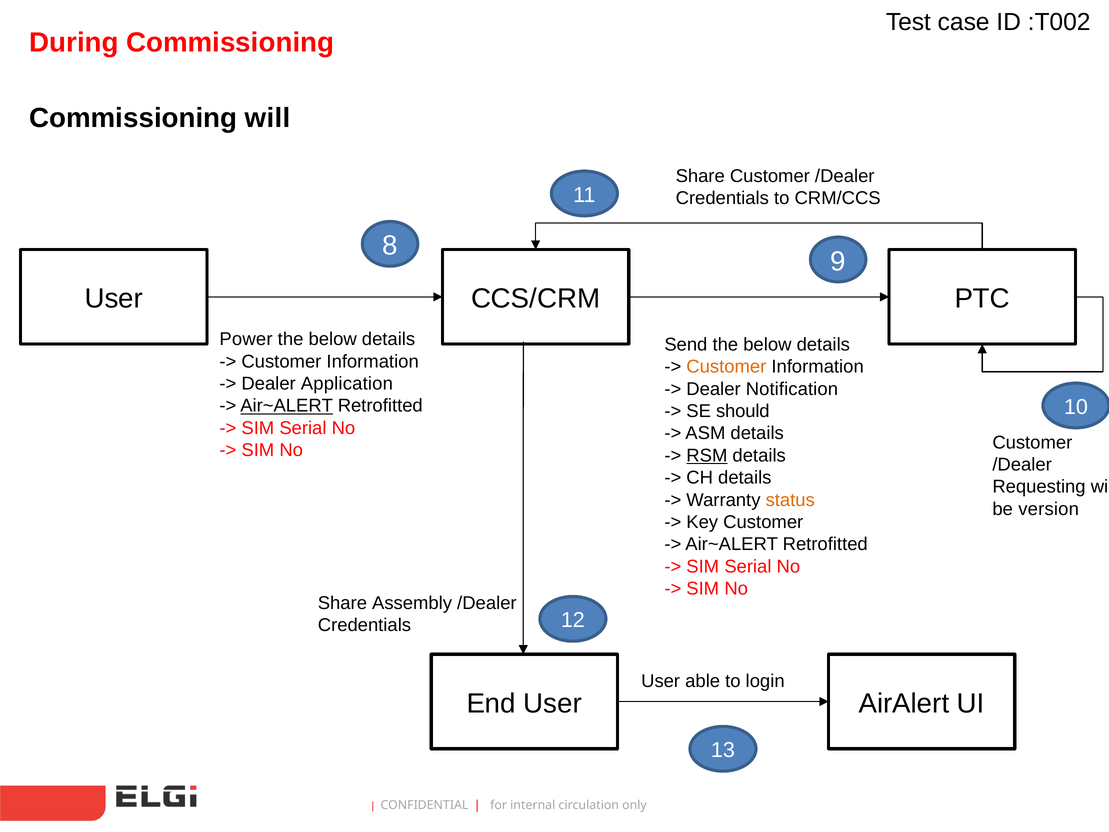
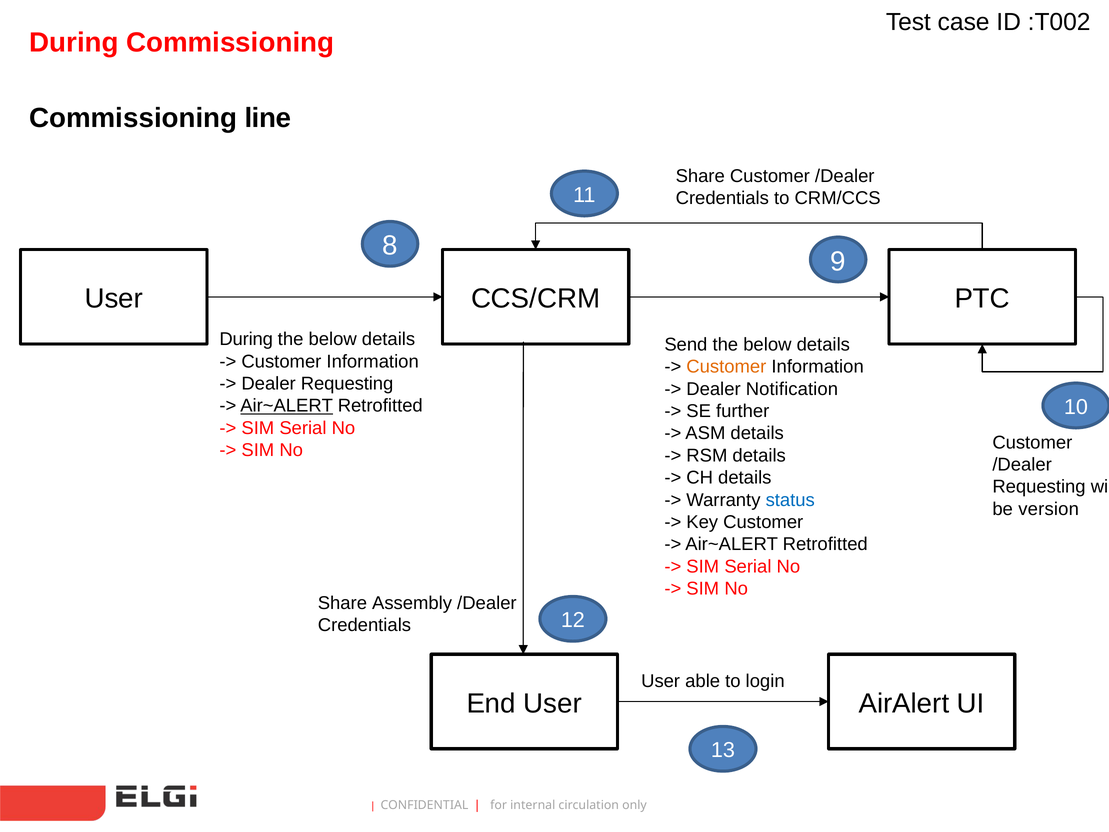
Commissioning will: will -> line
Power at (246, 339): Power -> During
Dealer Application: Application -> Requesting
should: should -> further
RSM underline: present -> none
status colour: orange -> blue
